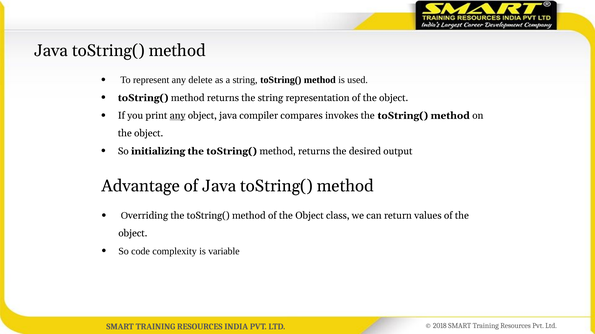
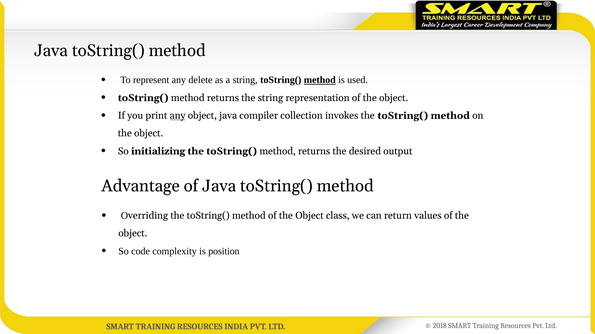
method at (320, 80) underline: none -> present
compares: compares -> collection
variable: variable -> position
